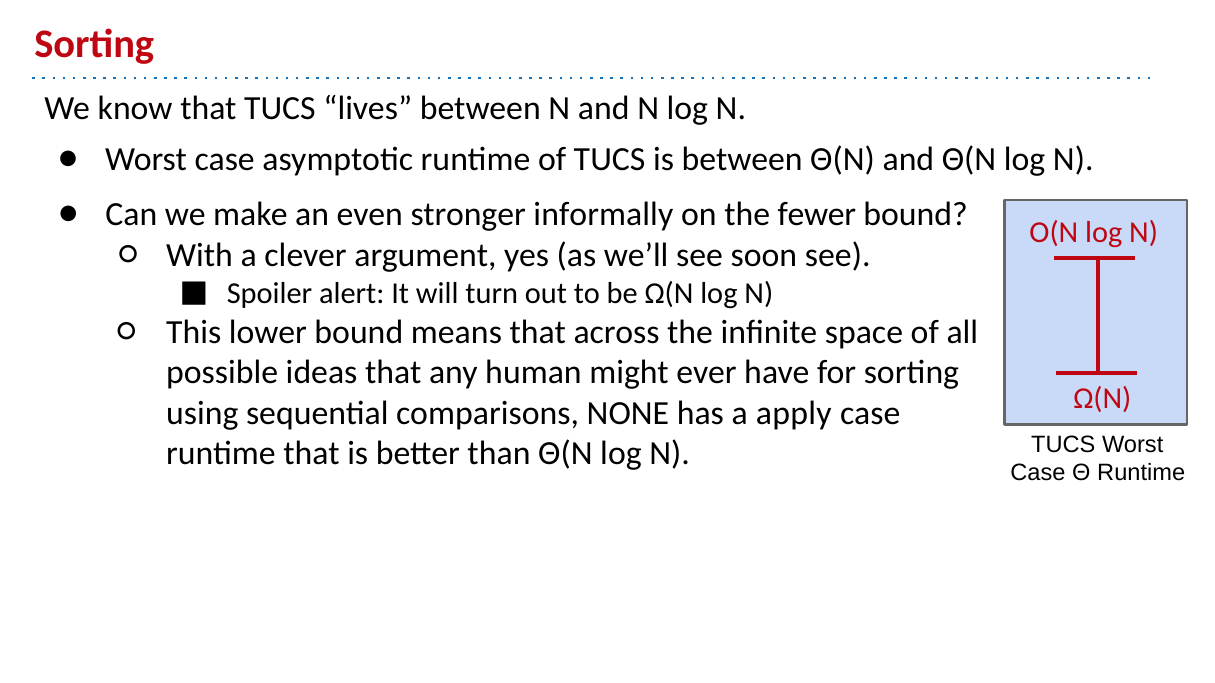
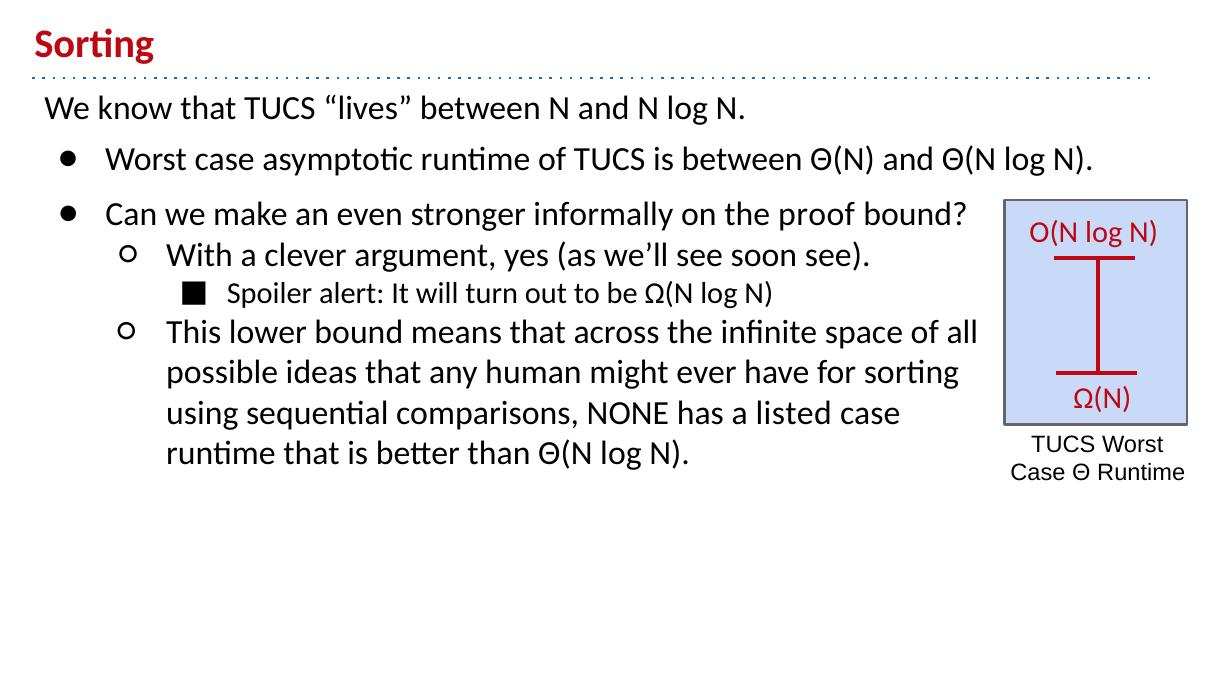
fewer: fewer -> proof
apply: apply -> listed
